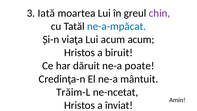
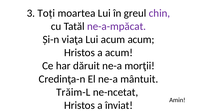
Iată: Iată -> Toți
ne-a-mpăcat colour: blue -> purple
a biruit: biruit -> acum
poate: poate -> morţii
